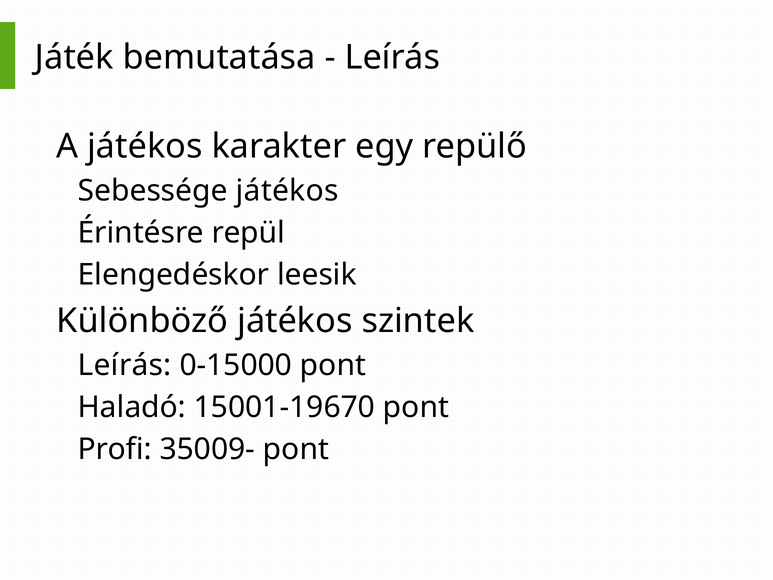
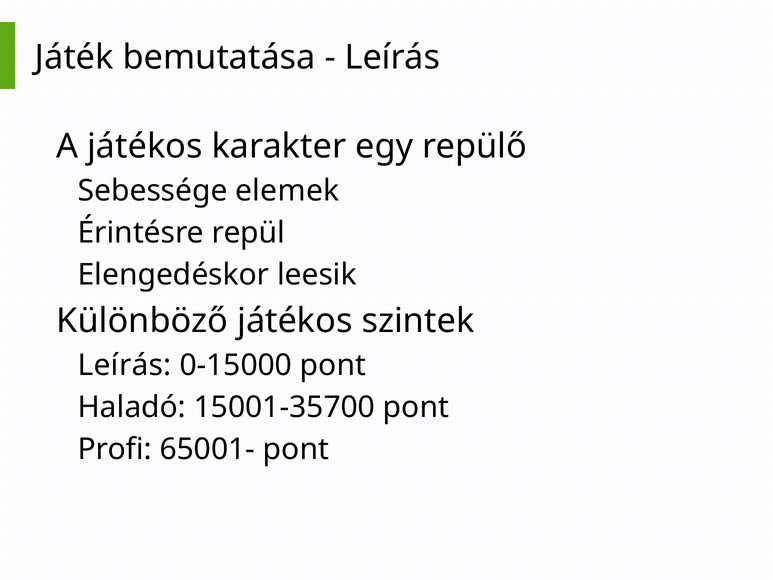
Sebessége játékos: játékos -> elemek
15001-19670: 15001-19670 -> 15001-35700
35009-: 35009- -> 65001-
